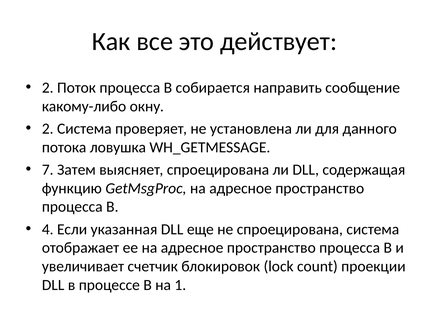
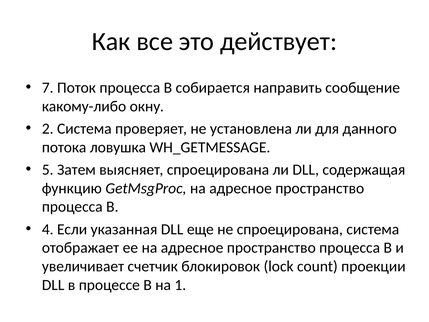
2 at (48, 88): 2 -> 7
7: 7 -> 5
